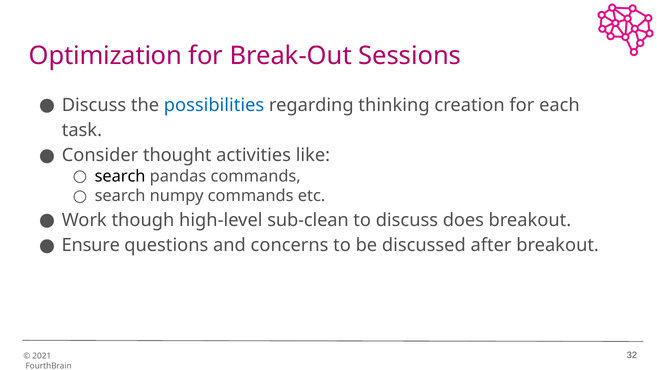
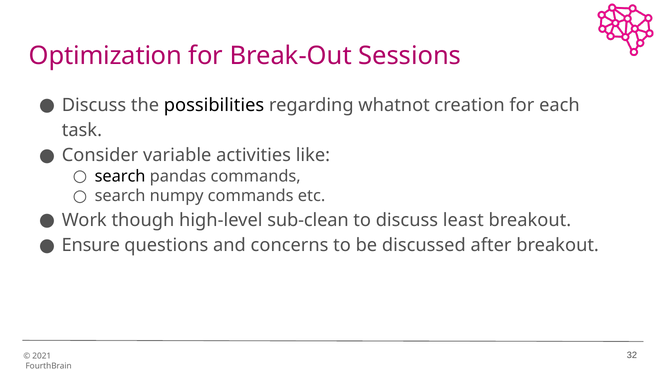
possibilities colour: blue -> black
thinking: thinking -> whatnot
thought: thought -> variable
does: does -> least
